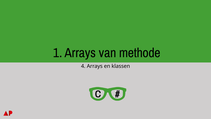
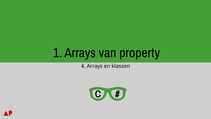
methode: methode -> property
